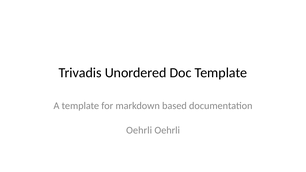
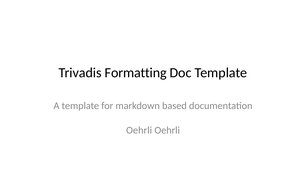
Unordered: Unordered -> Formatting
